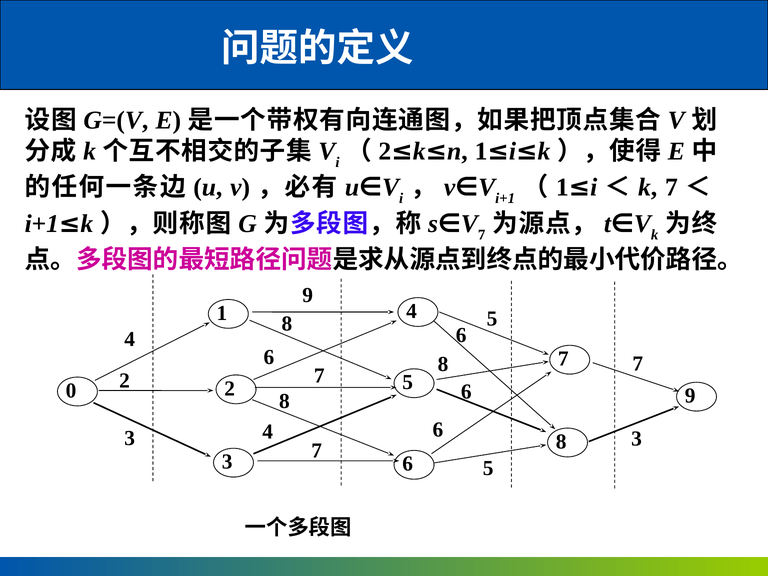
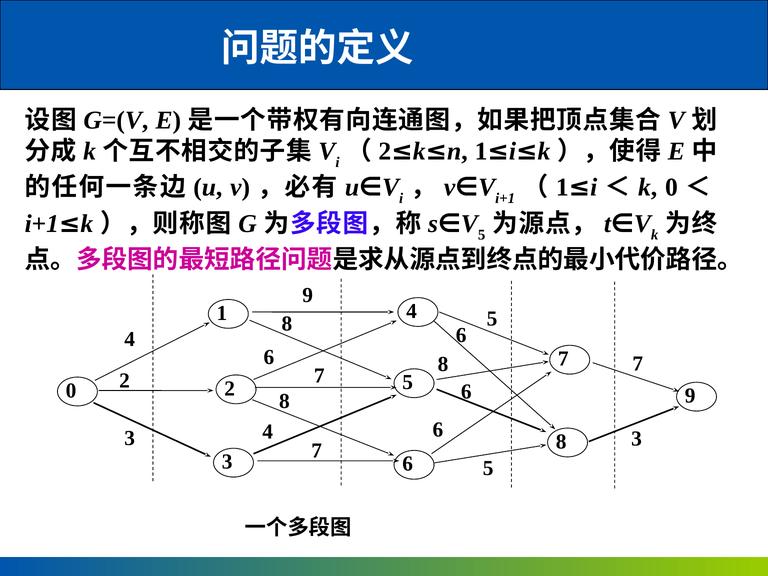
7 at (671, 187): 7 -> 0
7 at (482, 235): 7 -> 5
